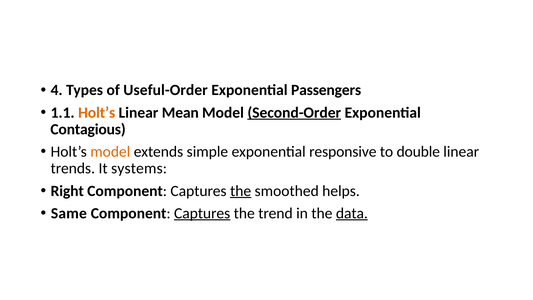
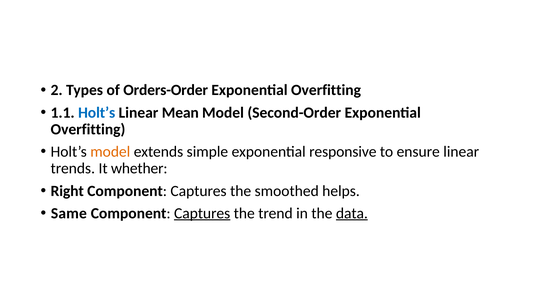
4: 4 -> 2
Useful-Order: Useful-Order -> Orders-Order
Passengers at (326, 90): Passengers -> Overfitting
Holt’s at (97, 112) colour: orange -> blue
Second-Order underline: present -> none
Contagious at (88, 129): Contagious -> Overfitting
double: double -> ensure
systems: systems -> whether
the at (241, 191) underline: present -> none
